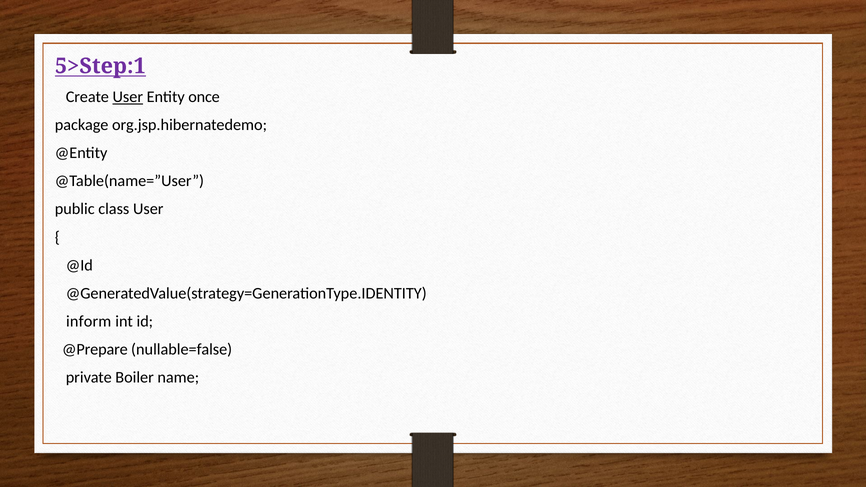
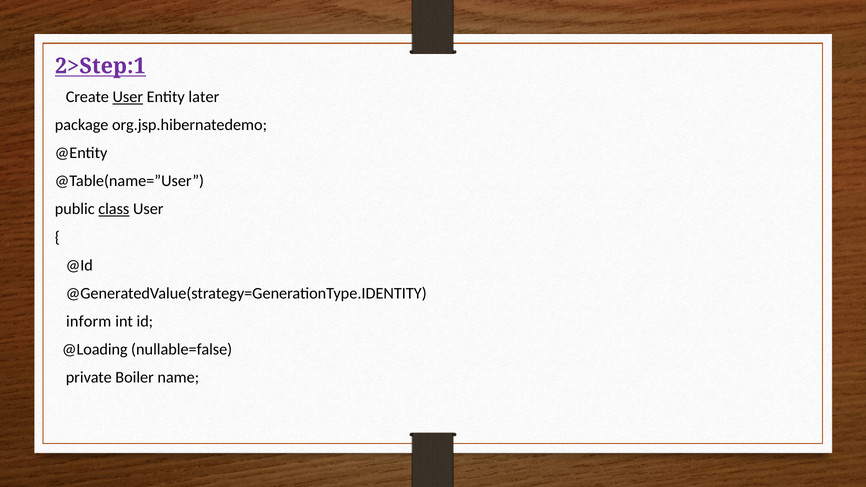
5>Step:1: 5>Step:1 -> 2>Step:1
once: once -> later
class underline: none -> present
@Prepare: @Prepare -> @Loading
